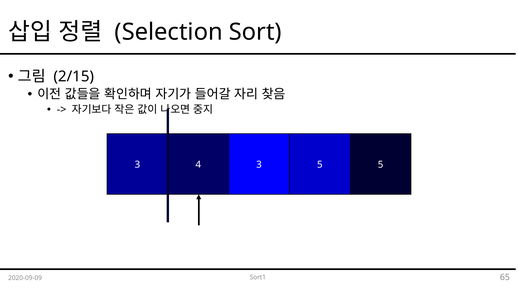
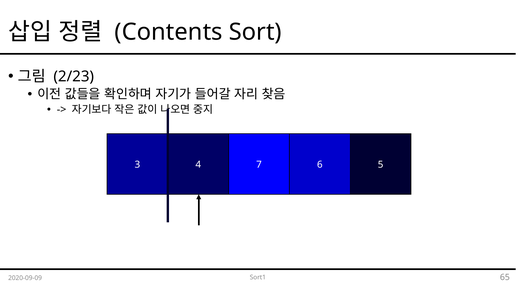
Selection: Selection -> Contents
2/15: 2/15 -> 2/23
4 3: 3 -> 7
3 5: 5 -> 6
